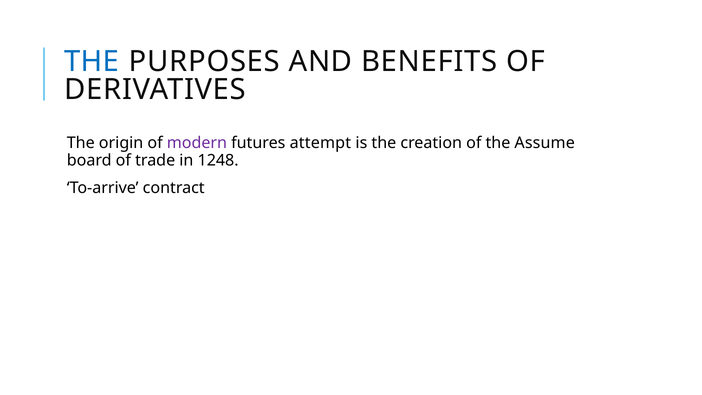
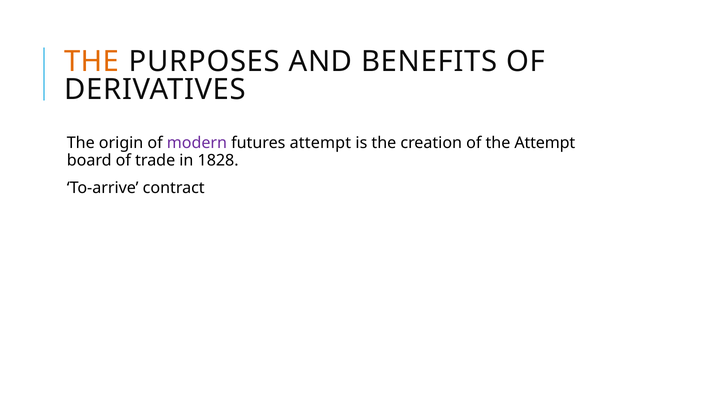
THE at (92, 62) colour: blue -> orange
the Assume: Assume -> Attempt
1248: 1248 -> 1828
